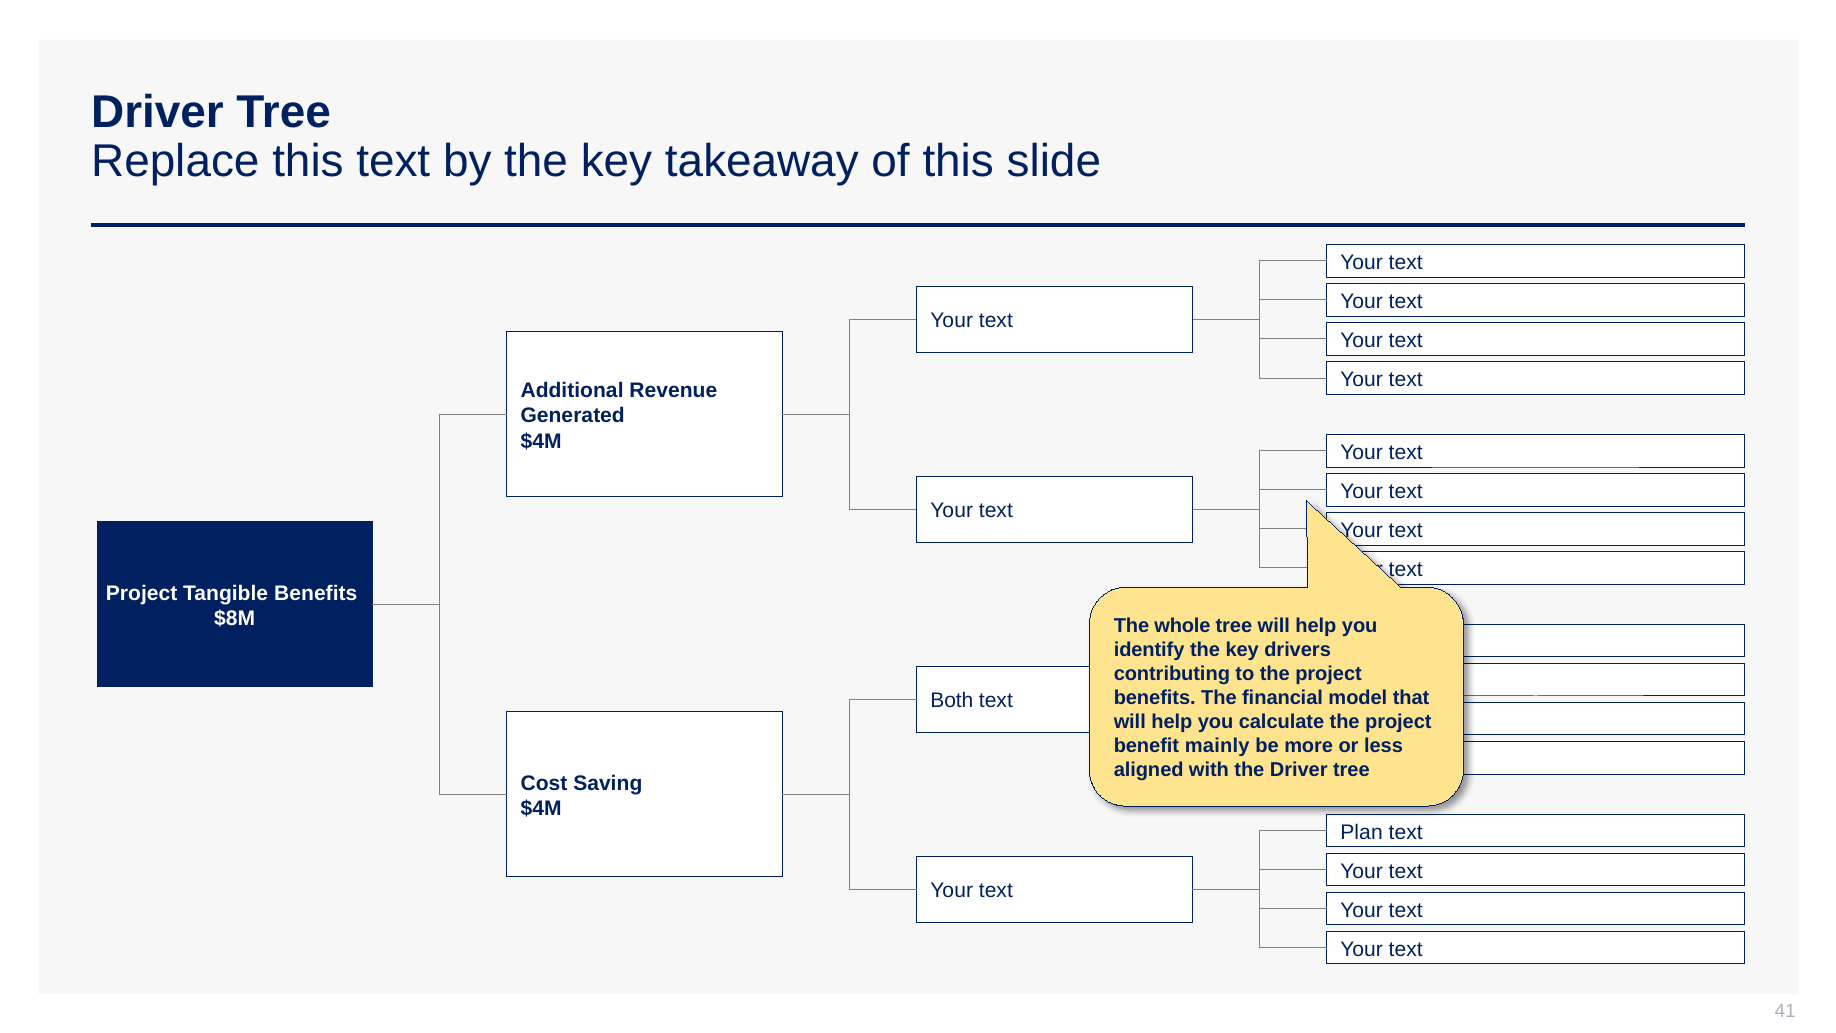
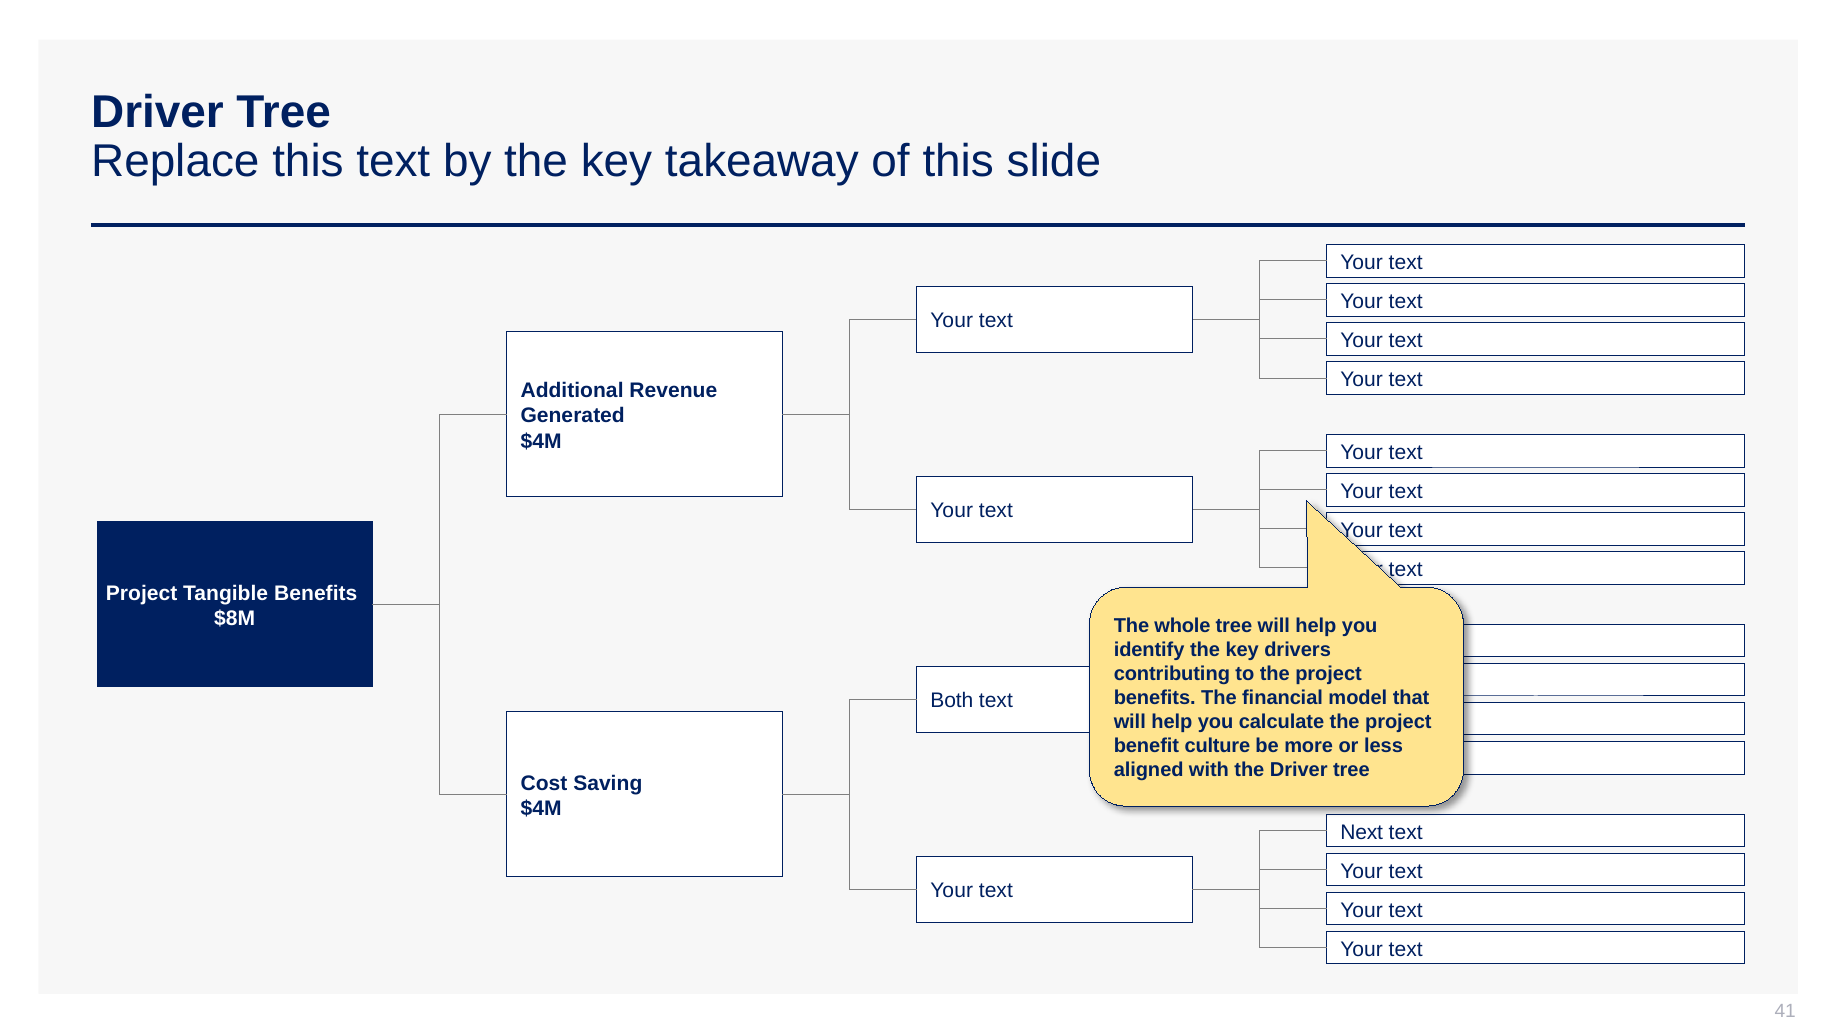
mainly: mainly -> culture
Plan: Plan -> Next
